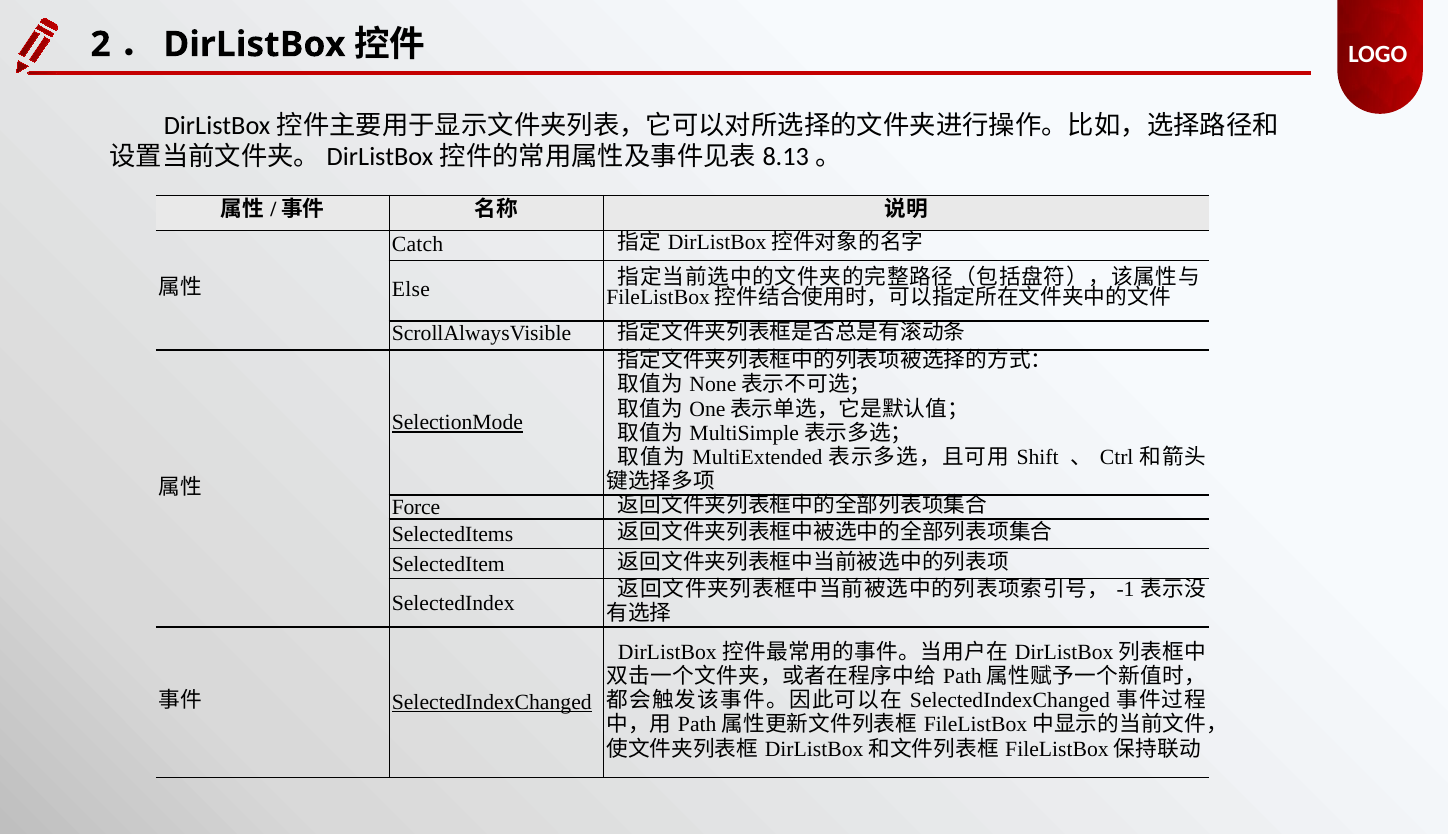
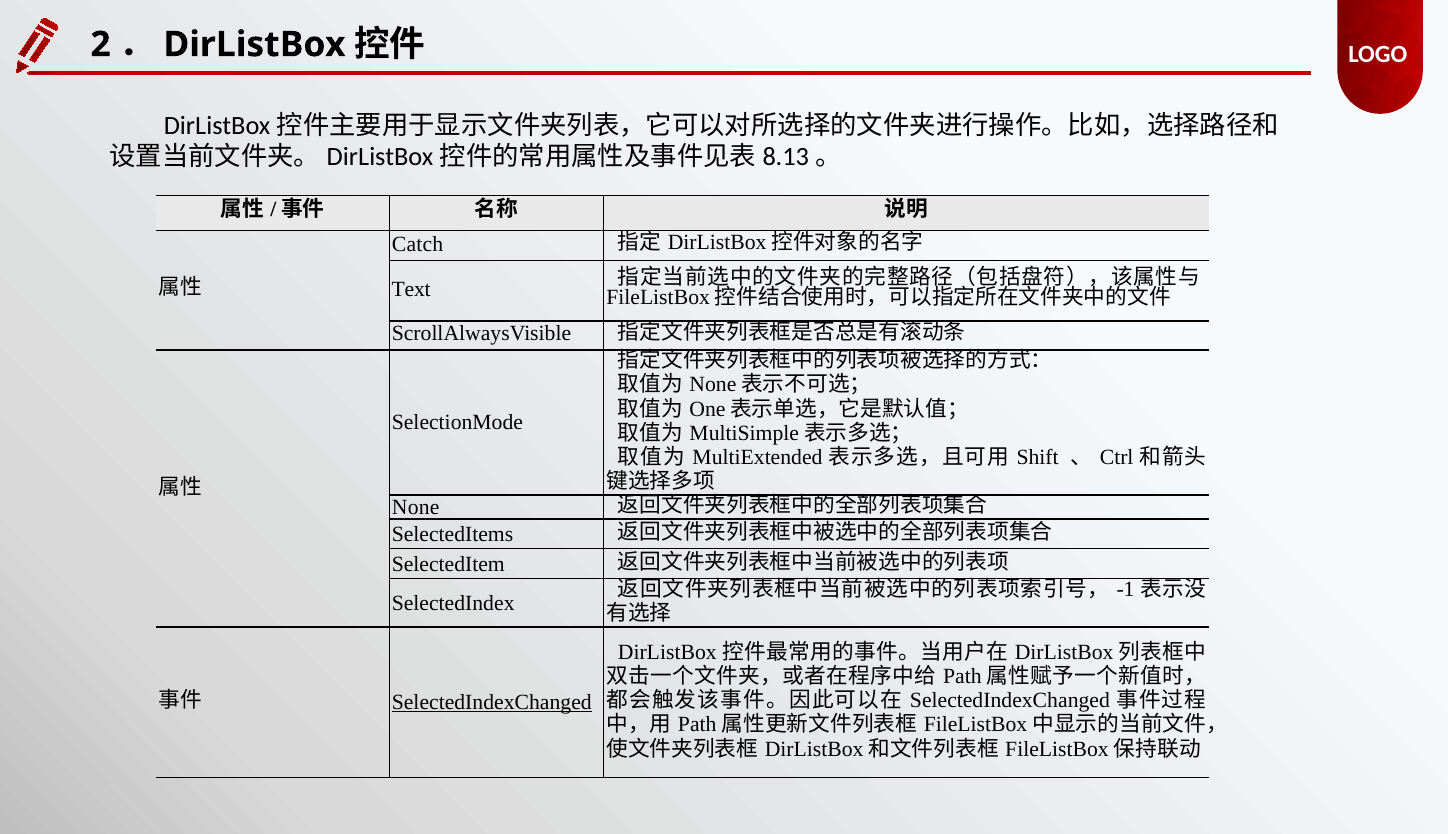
Else: Else -> Text
SelectionMode underline: present -> none
Force: Force -> None
